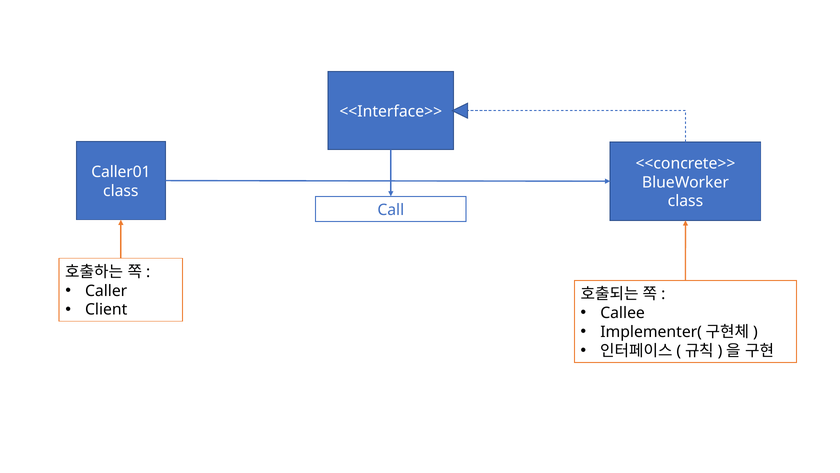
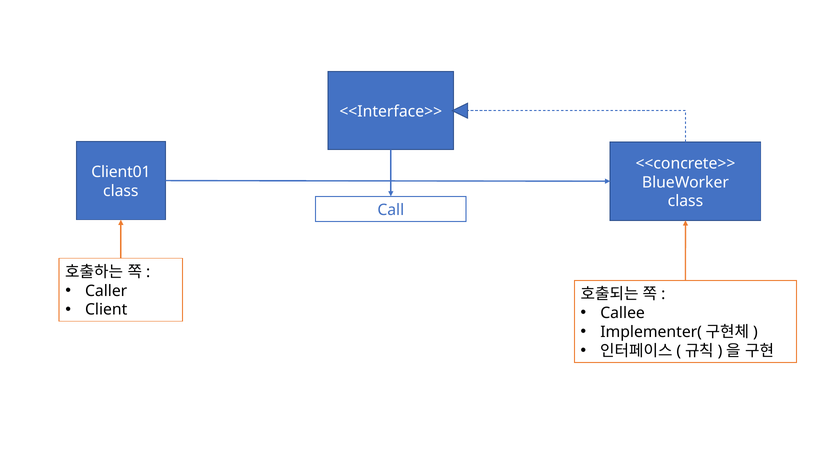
Caller01: Caller01 -> Client01
